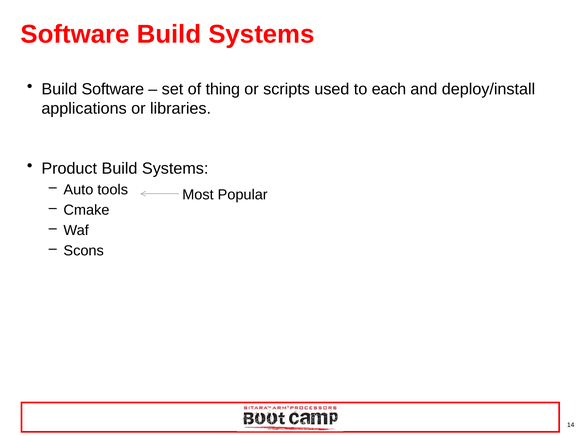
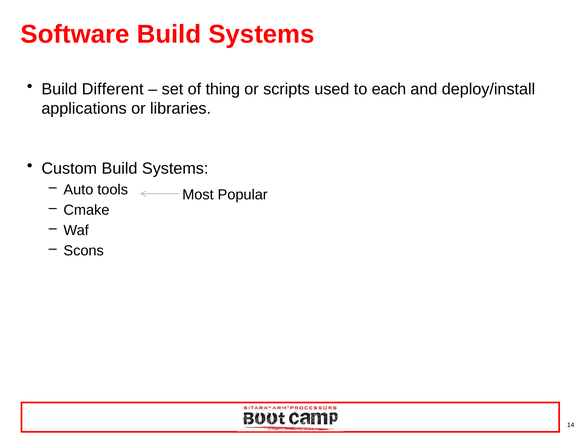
Build Software: Software -> Different
Product: Product -> Custom
